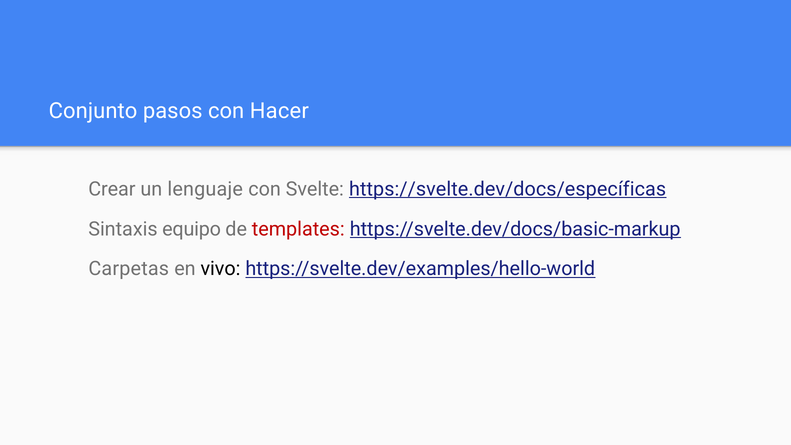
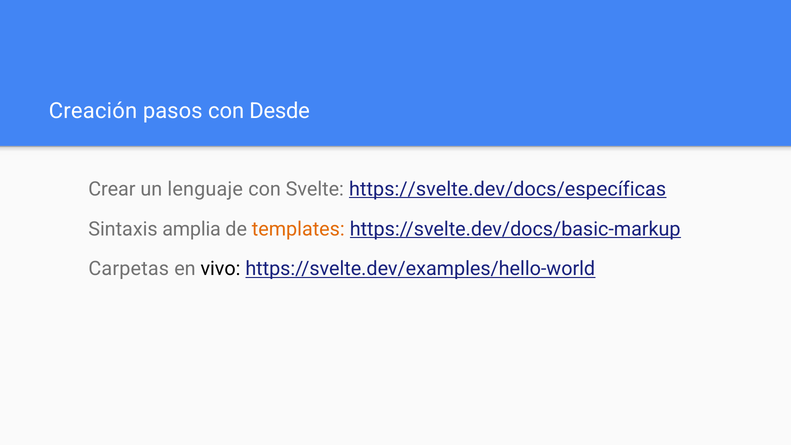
Conjunto: Conjunto -> Creación
Hacer: Hacer -> Desde
equipo: equipo -> amplia
templates colour: red -> orange
